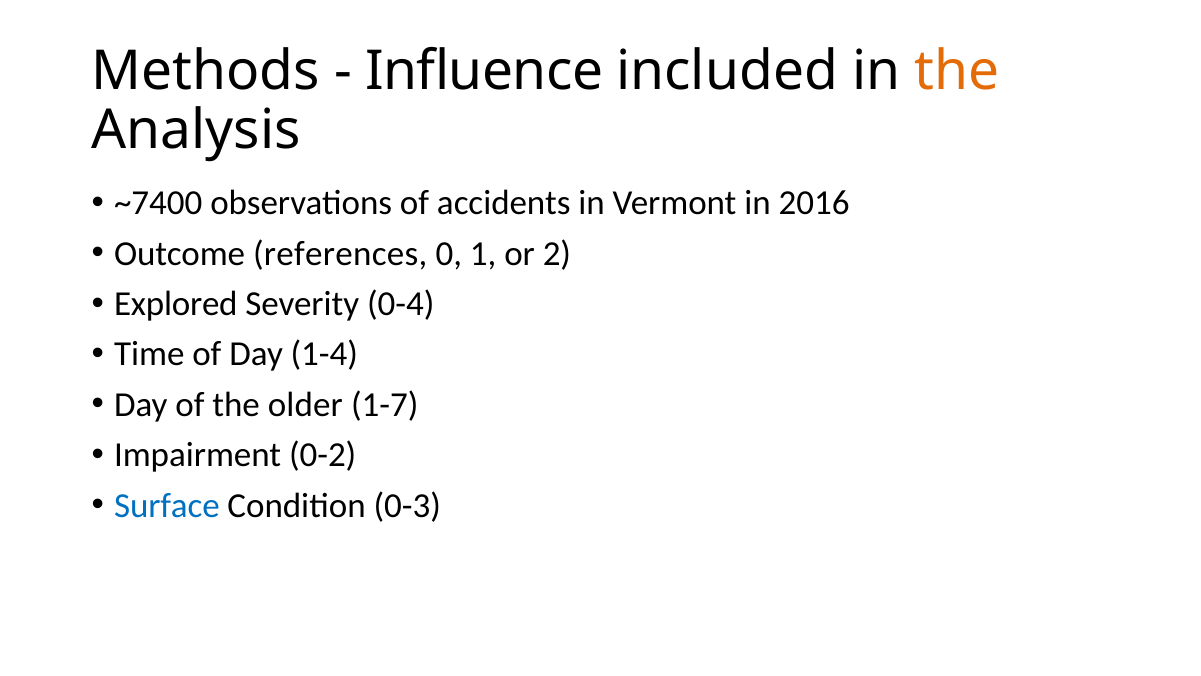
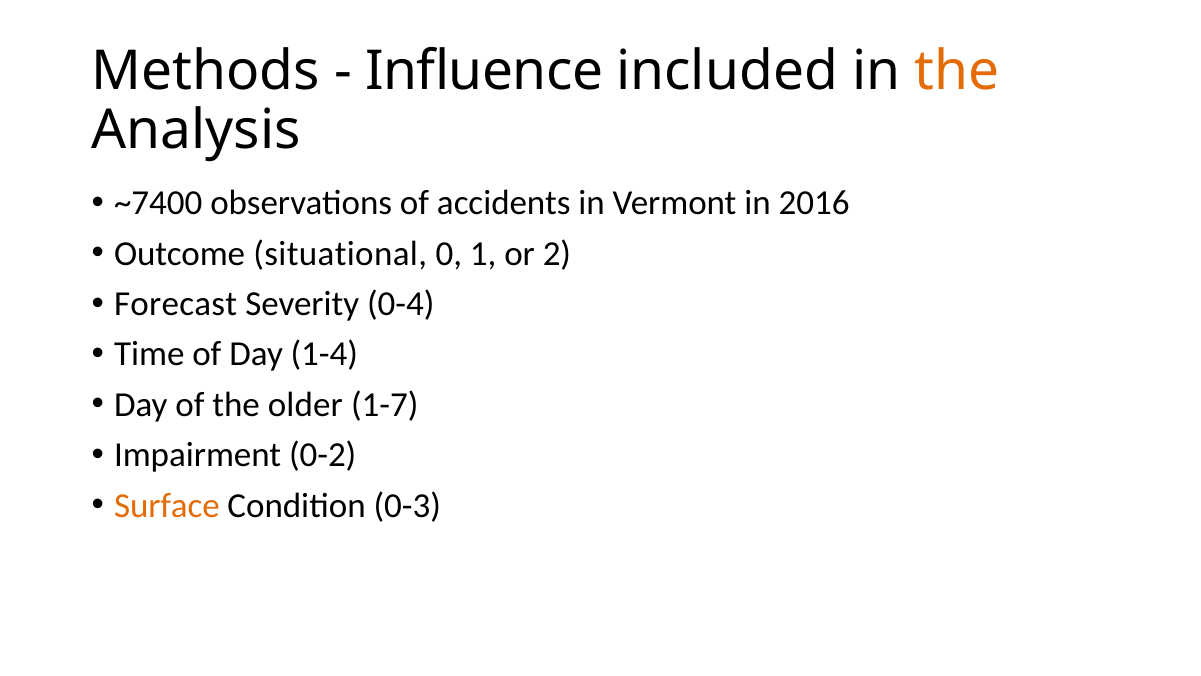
references: references -> situational
Explored: Explored -> Forecast
Surface colour: blue -> orange
